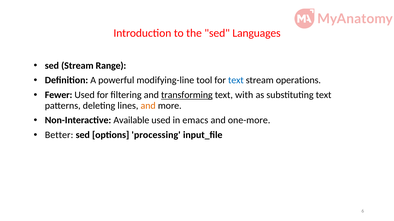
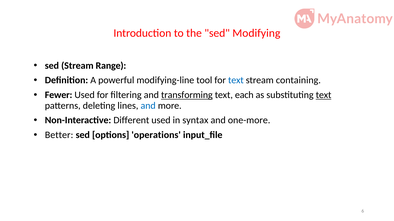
Languages: Languages -> Modifying
operations: operations -> containing
with: with -> each
text at (324, 95) underline: none -> present
and at (148, 106) colour: orange -> blue
Available: Available -> Different
emacs: emacs -> syntax
processing: processing -> operations
